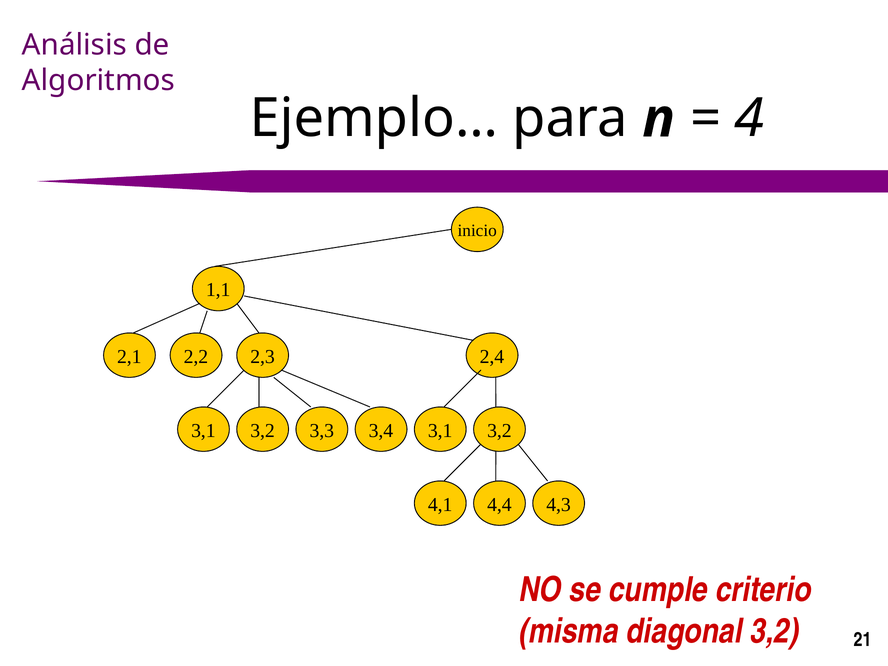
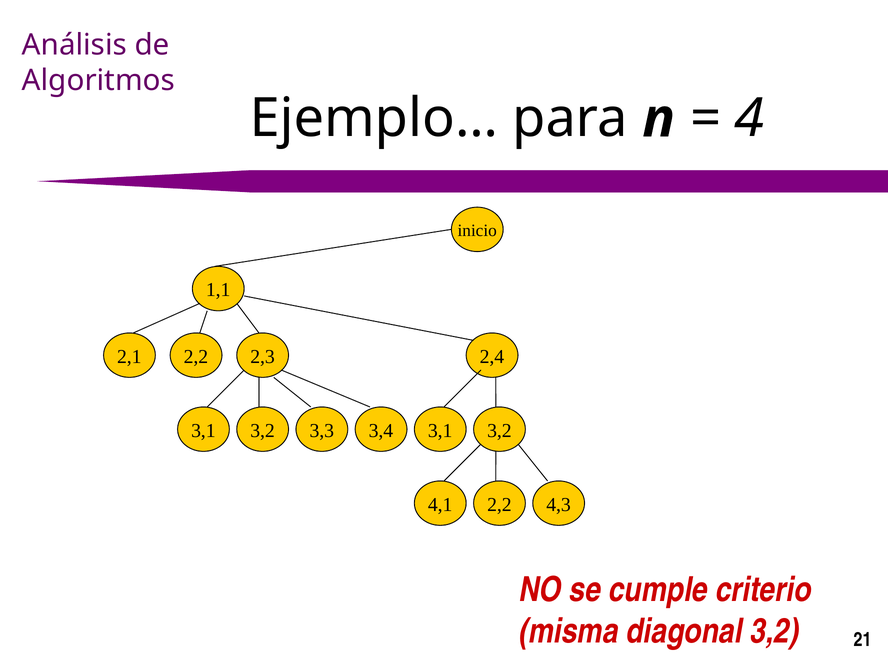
4,1 4,4: 4,4 -> 2,2
